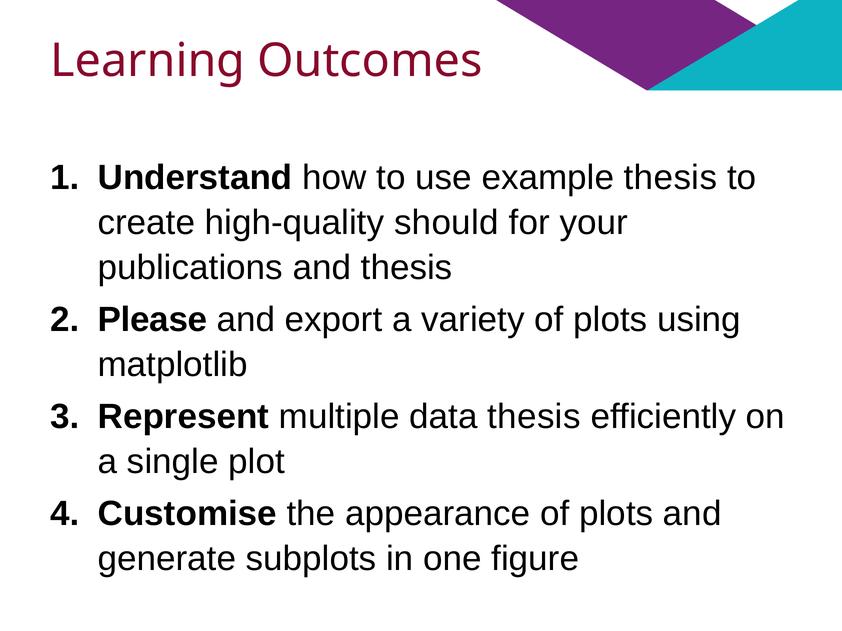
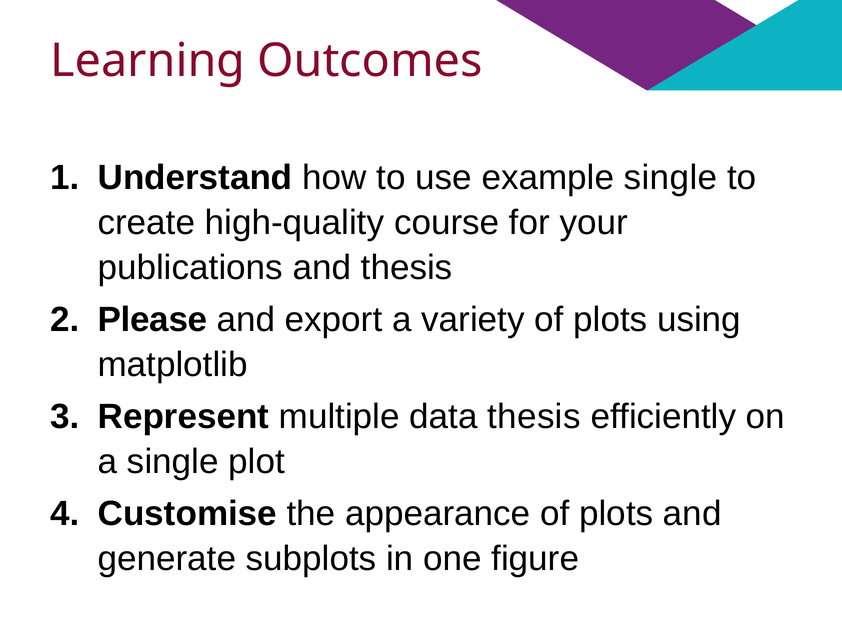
example thesis: thesis -> single
should: should -> course
